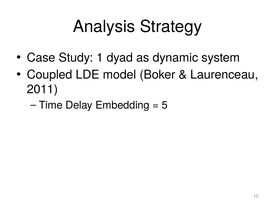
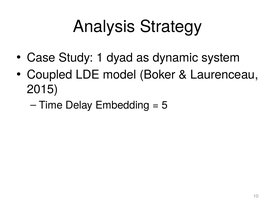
2011: 2011 -> 2015
